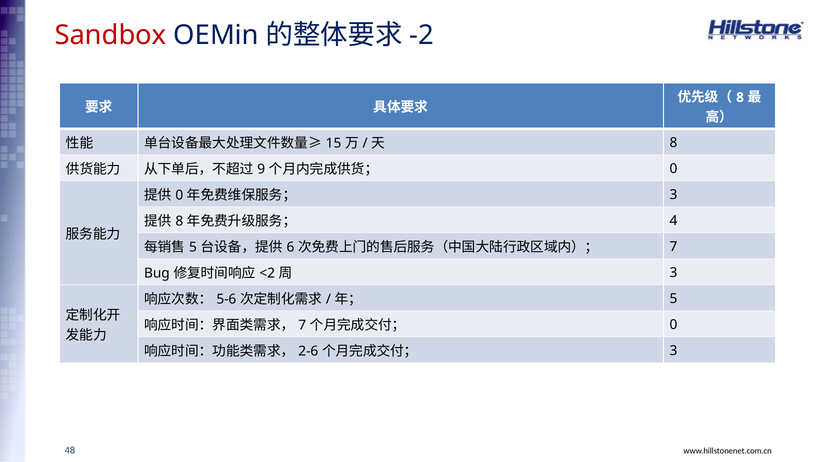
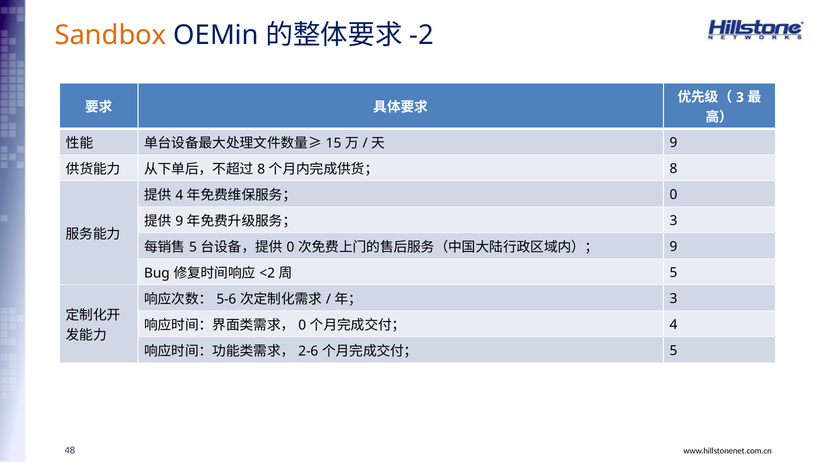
Sandbox colour: red -> orange
8 at (740, 98): 8 -> 3
8 at (674, 143): 8 -> 9
9 at (261, 169): 9 -> 8
0 at (674, 169): 0 -> 8
0 at (179, 195): 0 -> 4
3 at (674, 195): 3 -> 0
8 at (179, 221): 8 -> 9
4 at (674, 221): 4 -> 3
6 at (290, 247): 6 -> 0
7 at (674, 247): 7 -> 9
3 at (674, 273): 3 -> 5
5 at (674, 299): 5 -> 3
7 at (302, 325): 7 -> 0
0 at (674, 325): 0 -> 4
3 at (674, 351): 3 -> 5
